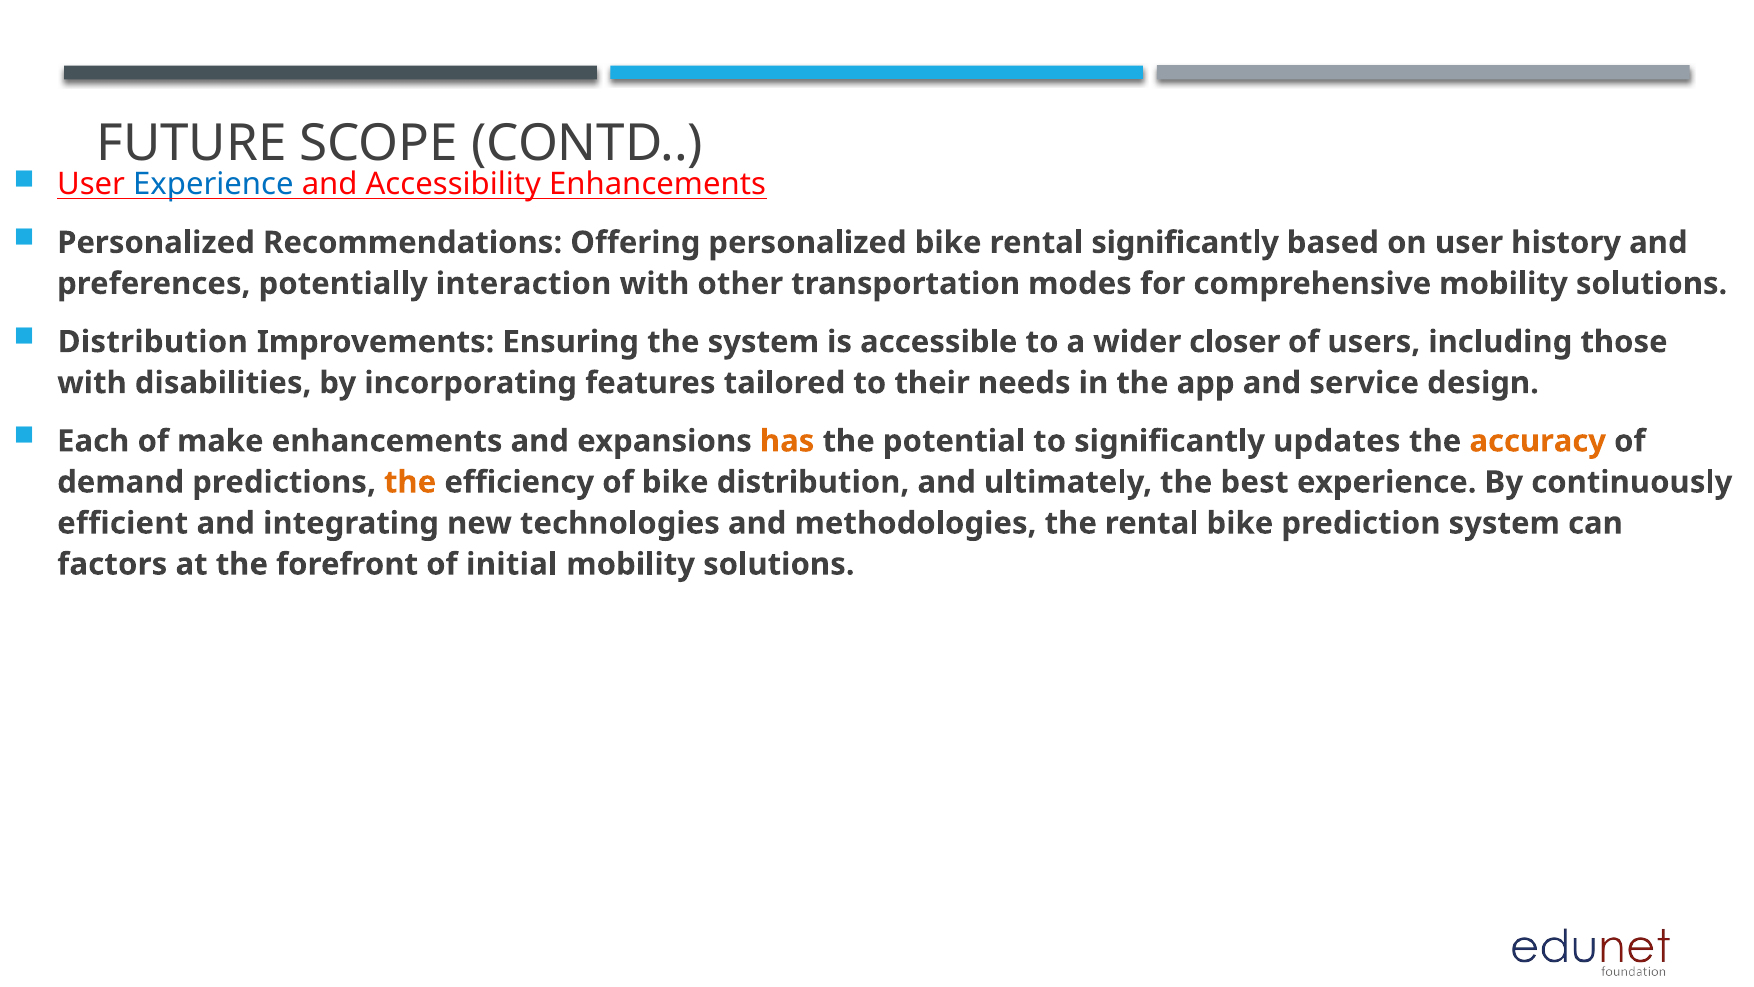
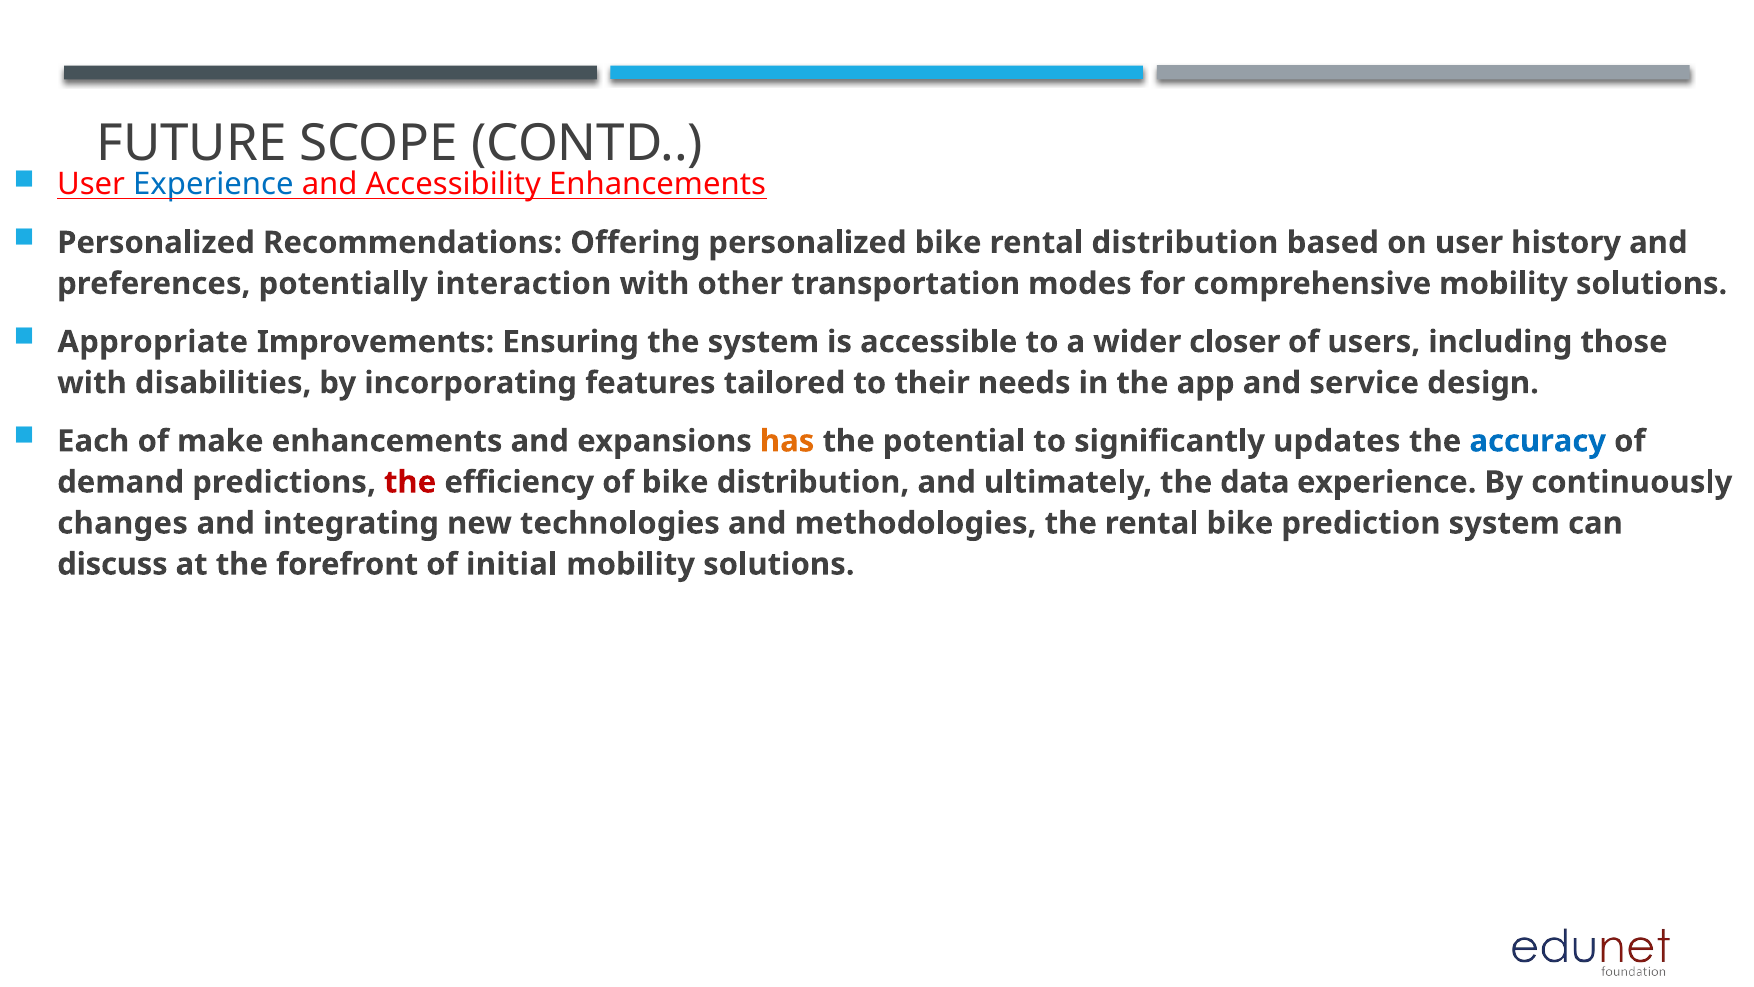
rental significantly: significantly -> distribution
Distribution at (153, 342): Distribution -> Appropriate
accuracy colour: orange -> blue
the at (410, 482) colour: orange -> red
best: best -> data
efficient: efficient -> changes
factors: factors -> discuss
